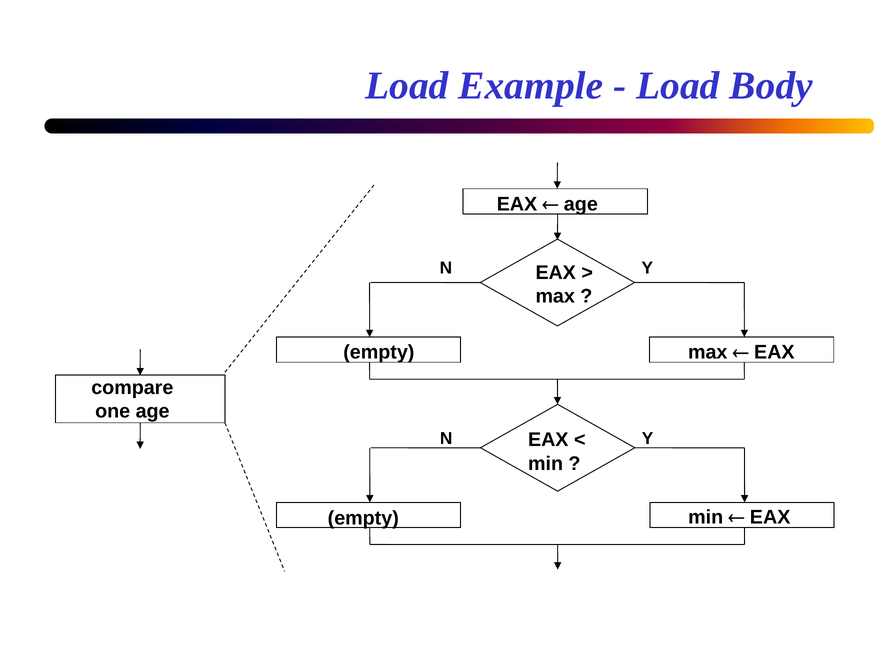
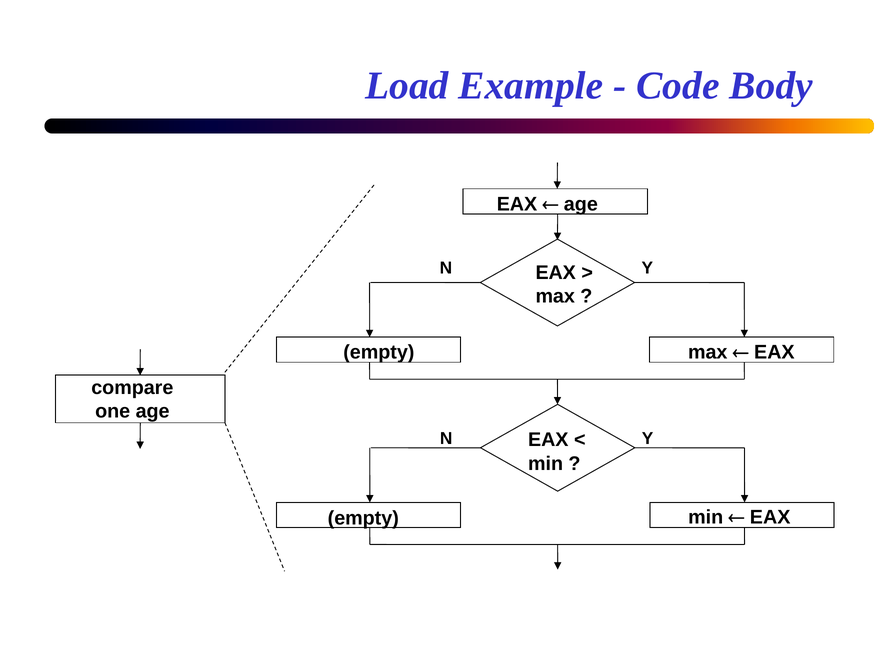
Load at (678, 86): Load -> Code
